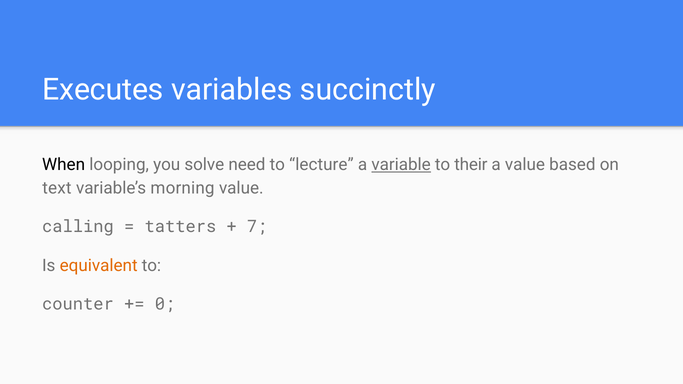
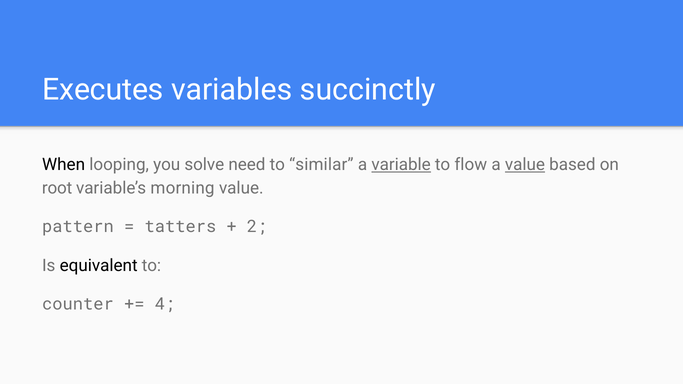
lecture: lecture -> similar
their: their -> flow
value at (525, 165) underline: none -> present
text: text -> root
calling: calling -> pattern
7: 7 -> 2
equivalent colour: orange -> black
0: 0 -> 4
